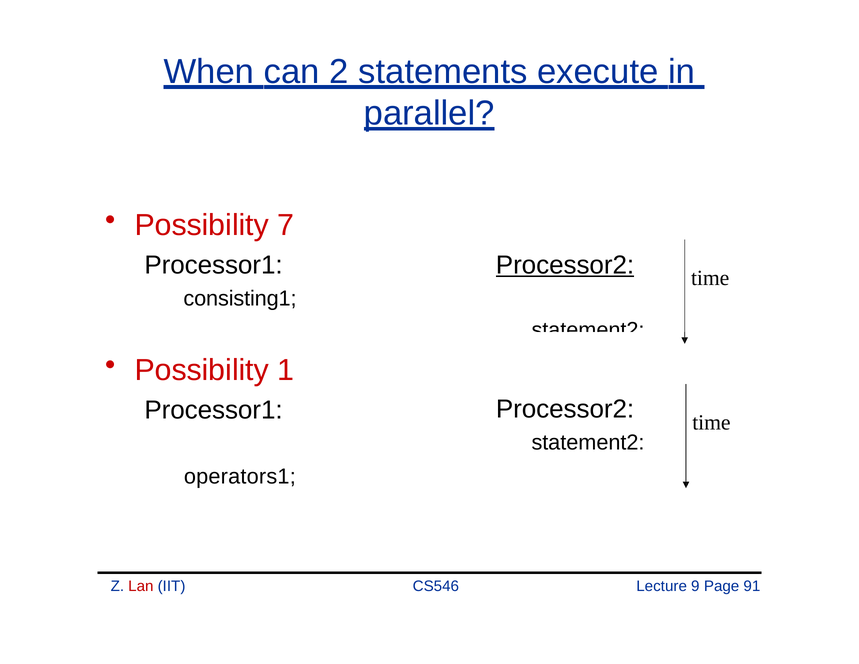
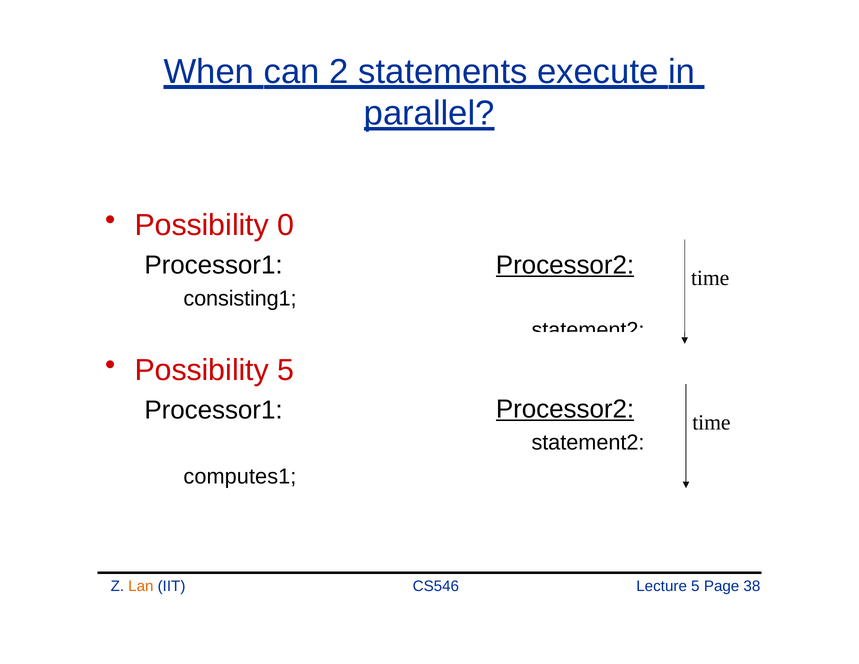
7: 7 -> 0
Possibility 1: 1 -> 5
Processor2 at (565, 409) underline: none -> present
operators1: operators1 -> computes1
Lan colour: red -> orange
Lecture 9: 9 -> 5
91: 91 -> 38
